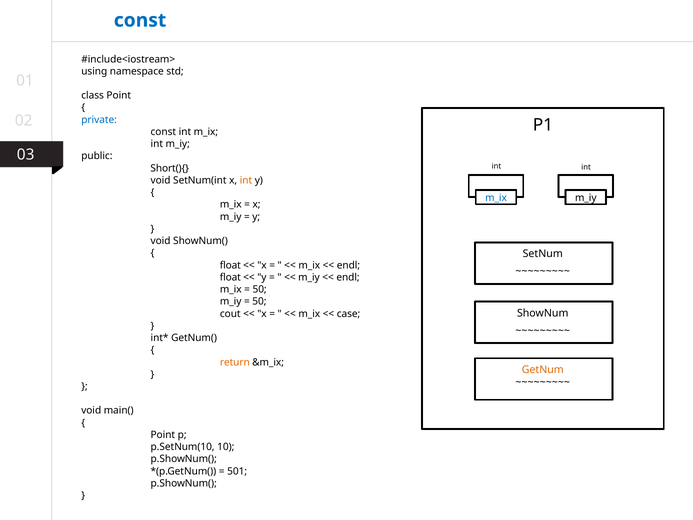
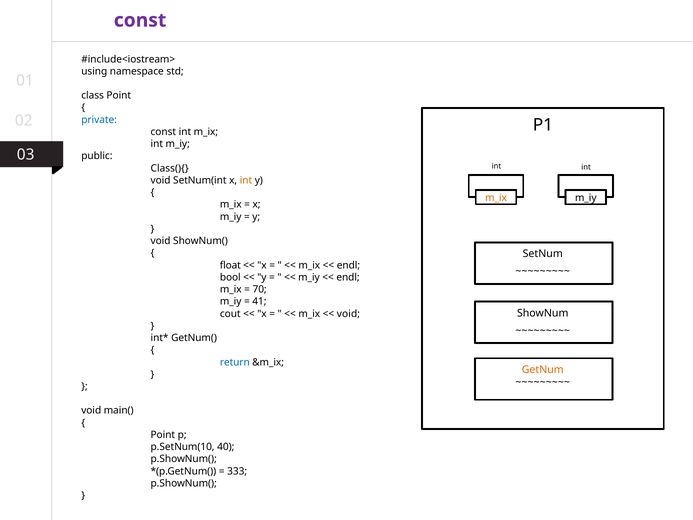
const at (140, 20) colour: blue -> purple
Short(){: Short(){ -> Class(){
m_ix at (496, 198) colour: blue -> orange
float at (230, 277): float -> bool
50 at (260, 289): 50 -> 70
50 at (259, 301): 50 -> 41
case at (349, 314): case -> void
return colour: orange -> blue
10: 10 -> 40
501: 501 -> 333
